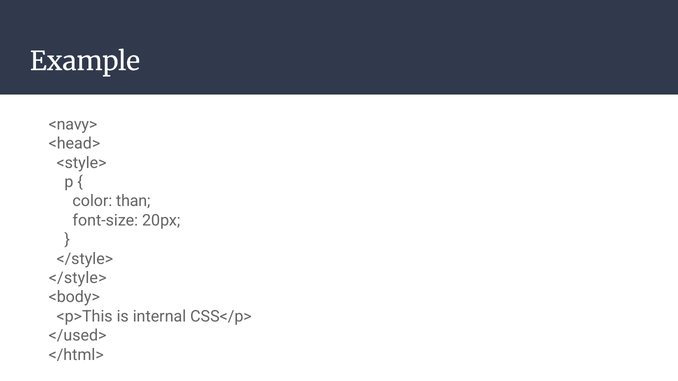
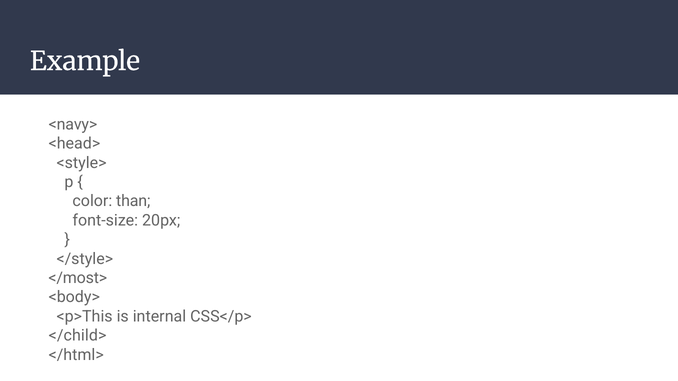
</style> at (78, 278): </style> -> </most>
</used>: </used> -> </child>
